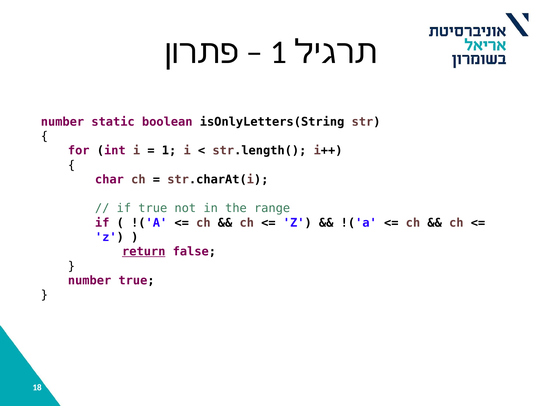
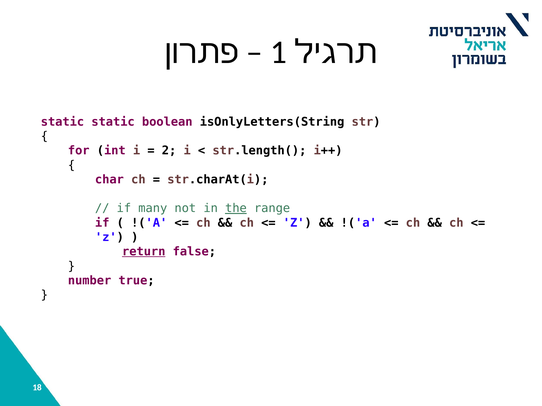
number at (62, 122): number -> static
1 at (169, 151): 1 -> 2
if true: true -> many
the underline: none -> present
